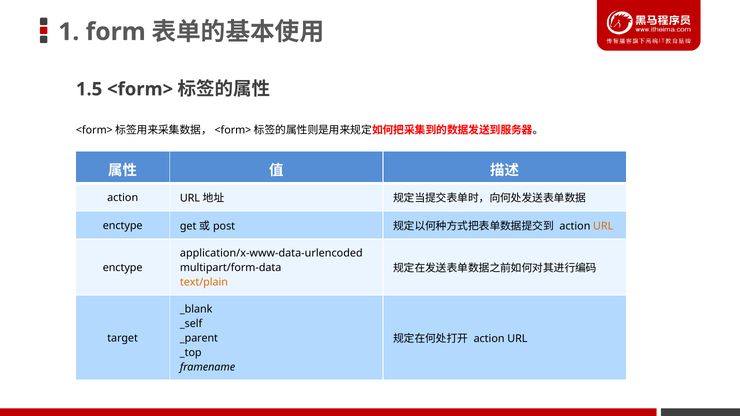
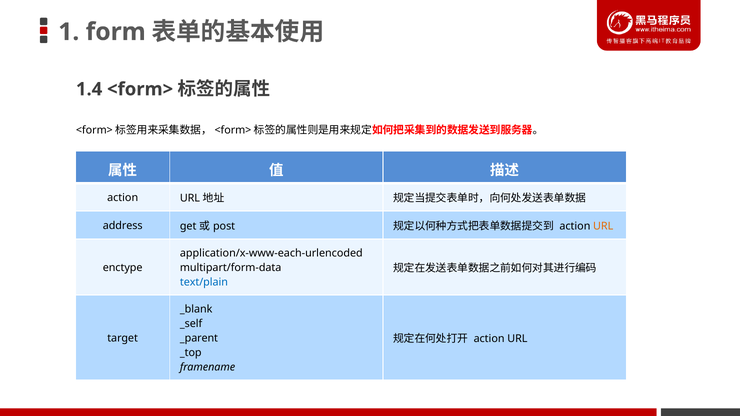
1.5: 1.5 -> 1.4
enctype at (123, 226): enctype -> address
application/x-www-data-urlencoded: application/x-www-data-urlencoded -> application/x-www-each-urlencoded
text/plain colour: orange -> blue
